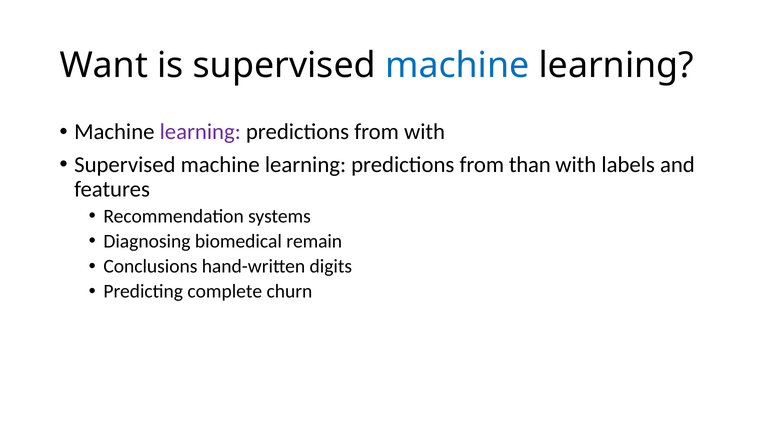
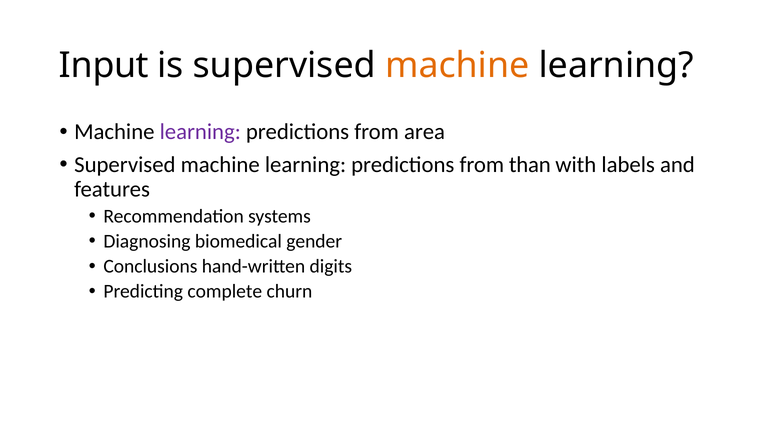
Want: Want -> Input
machine at (457, 66) colour: blue -> orange
from with: with -> area
remain: remain -> gender
